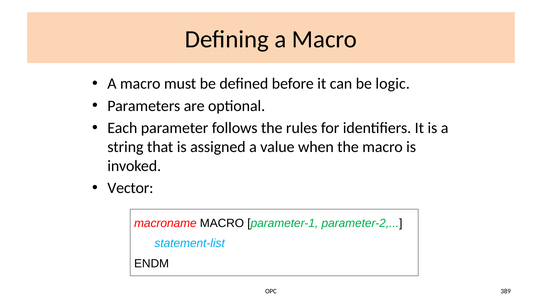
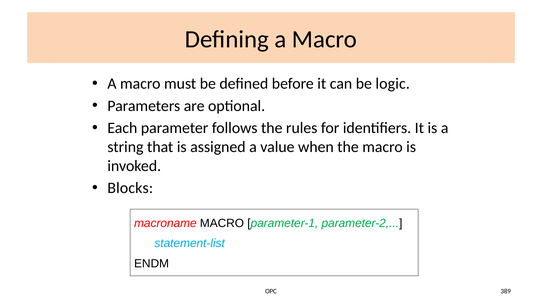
Vector: Vector -> Blocks
